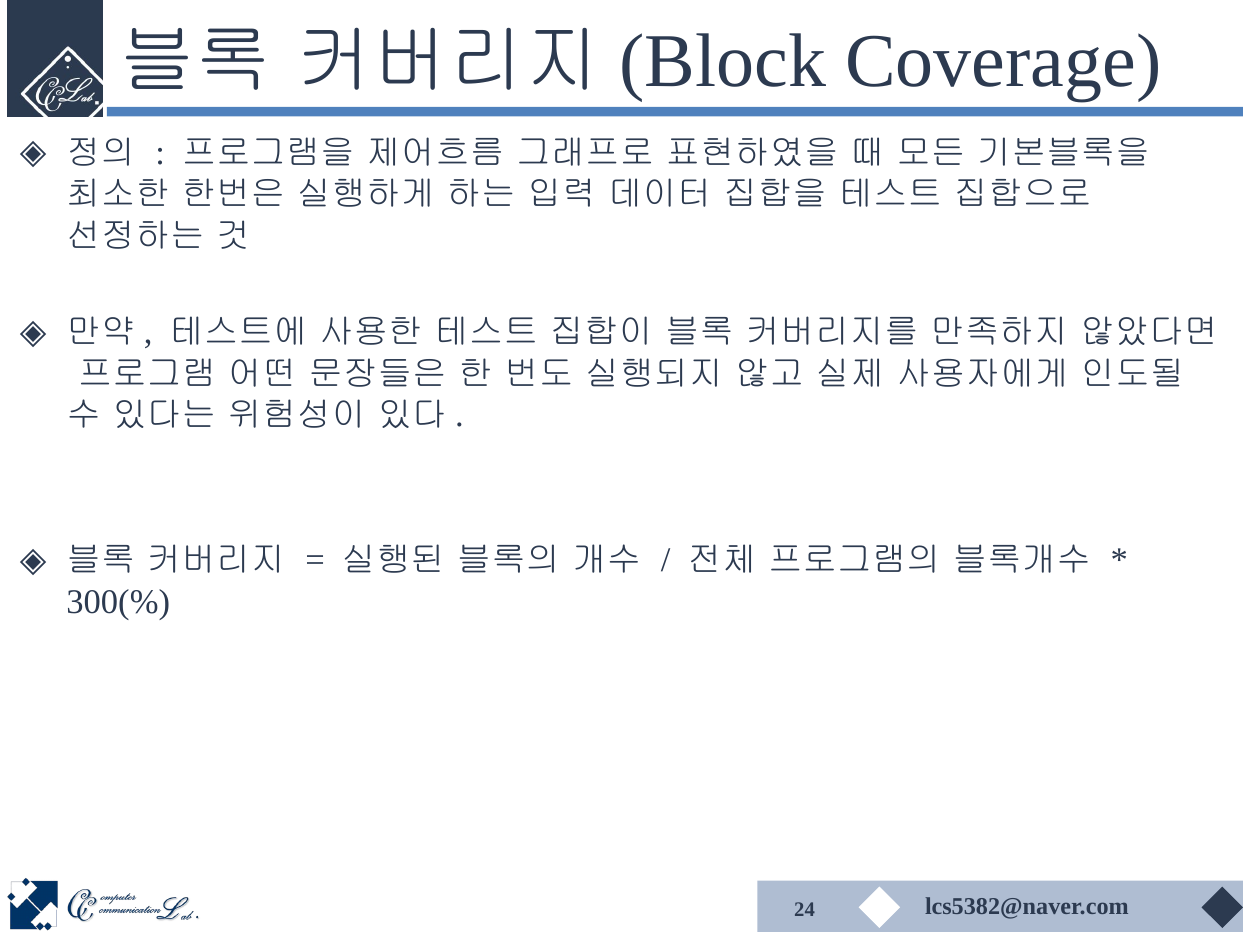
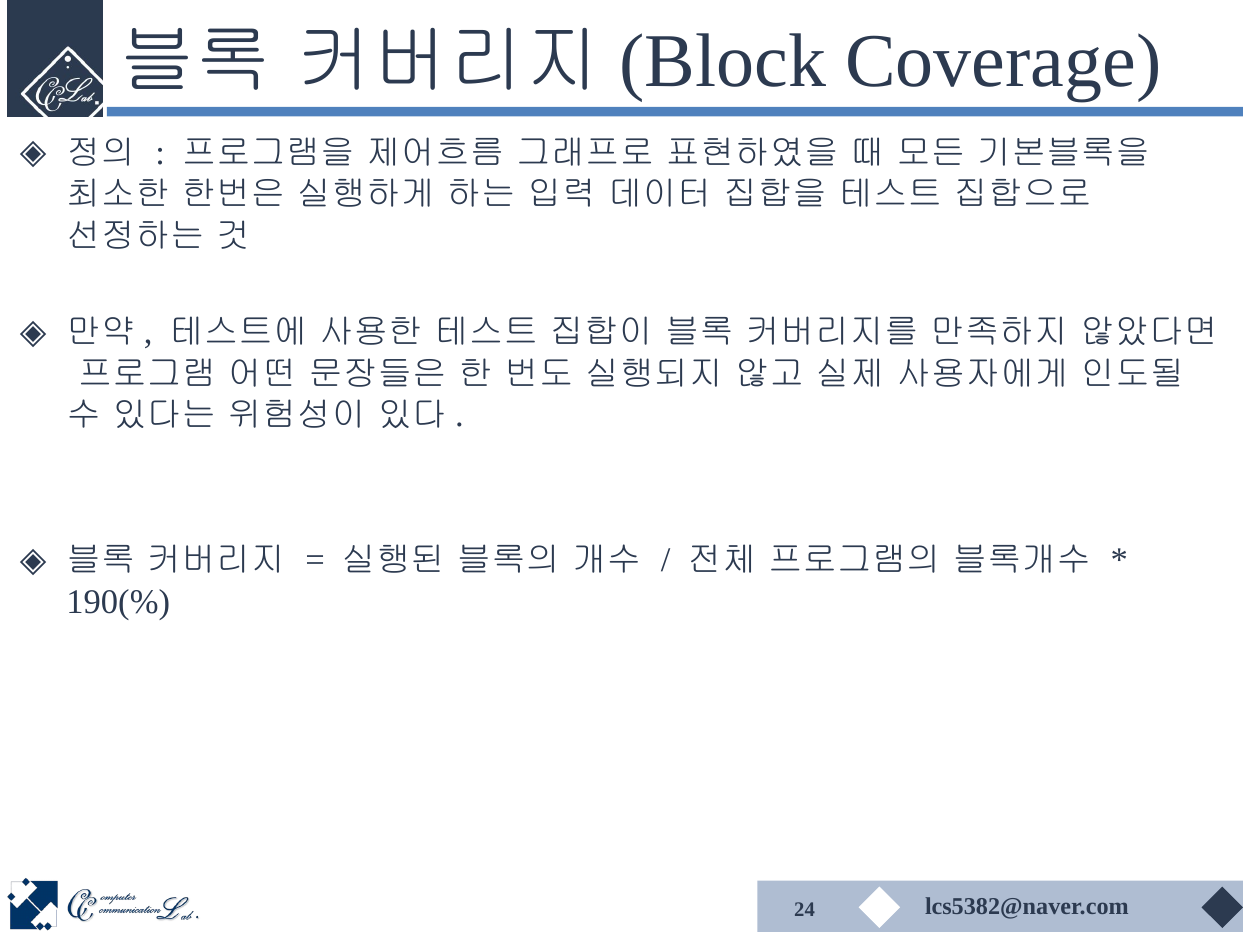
300(%: 300(% -> 190(%
